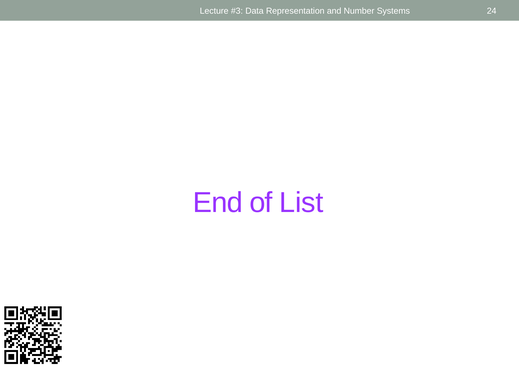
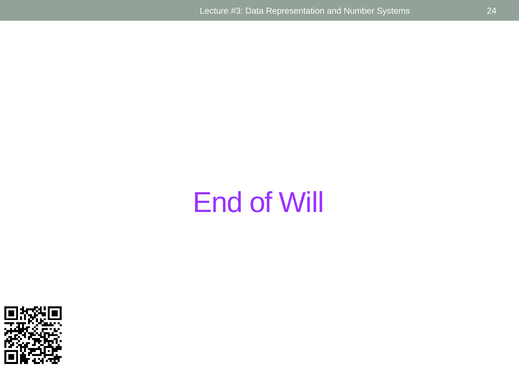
List: List -> Will
